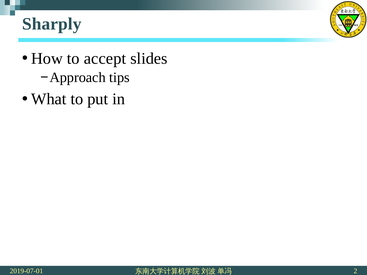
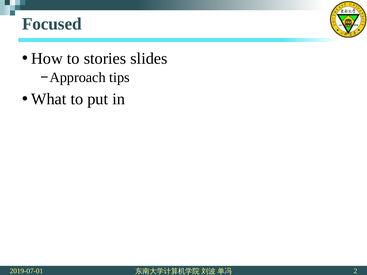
Sharply: Sharply -> Focused
accept: accept -> stories
